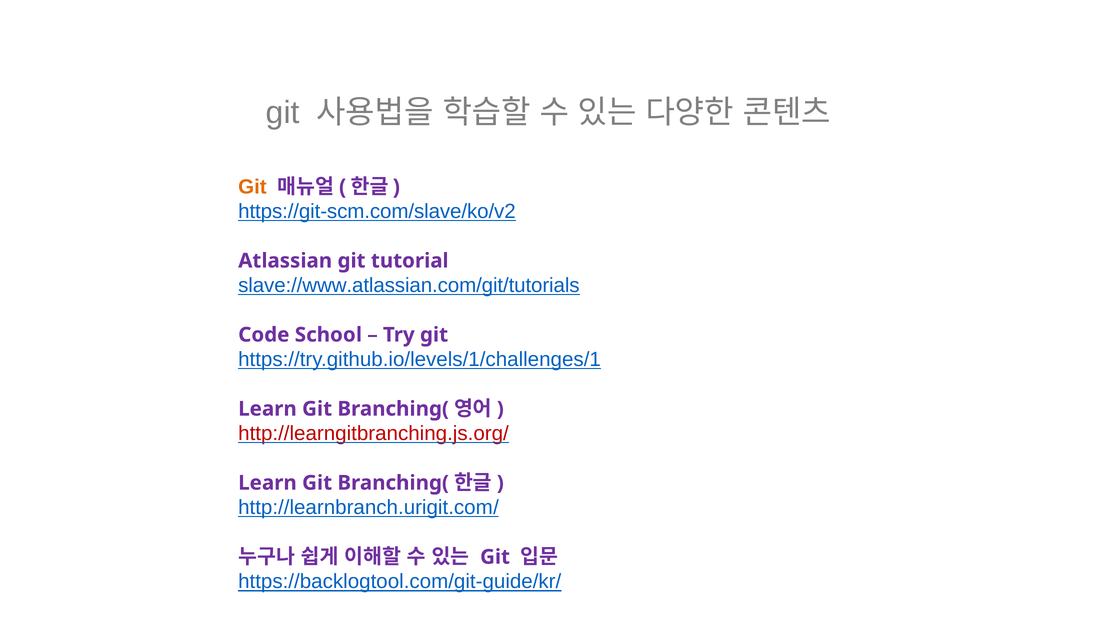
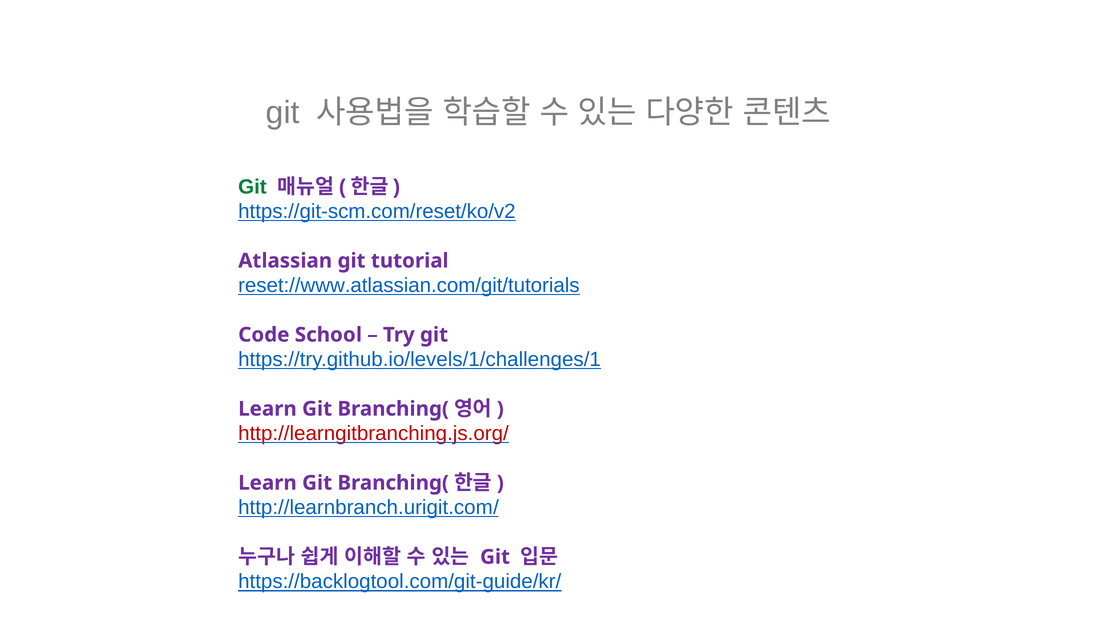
Git at (252, 187) colour: orange -> green
https://git-scm.com/slave/ko/v2: https://git-scm.com/slave/ko/v2 -> https://git-scm.com/reset/ko/v2
slave://www.atlassian.com/git/tutorials: slave://www.atlassian.com/git/tutorials -> reset://www.atlassian.com/git/tutorials
